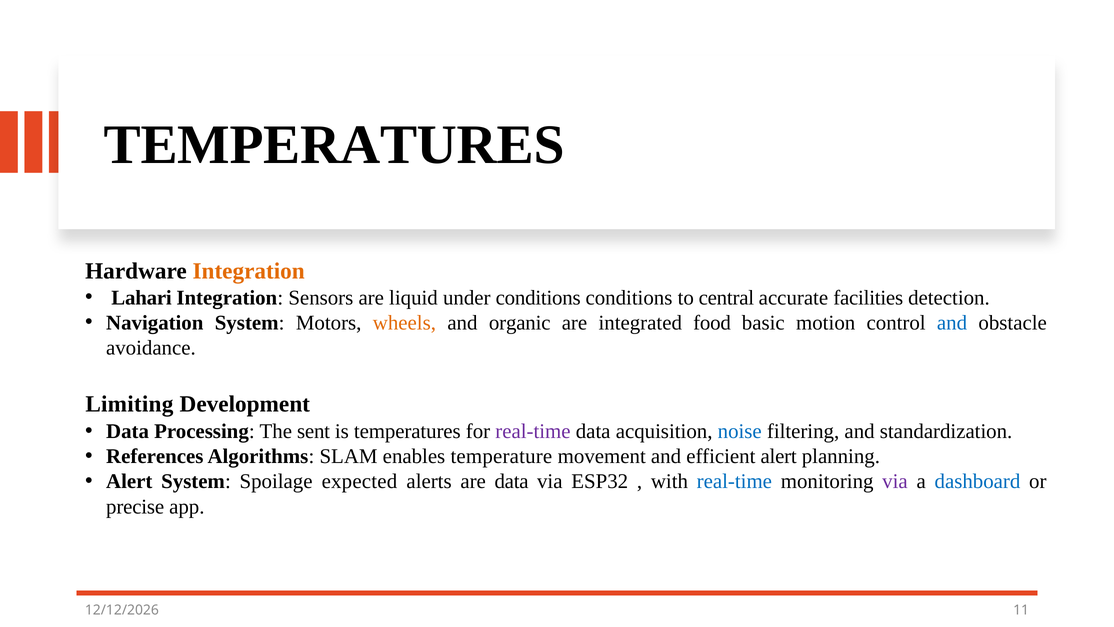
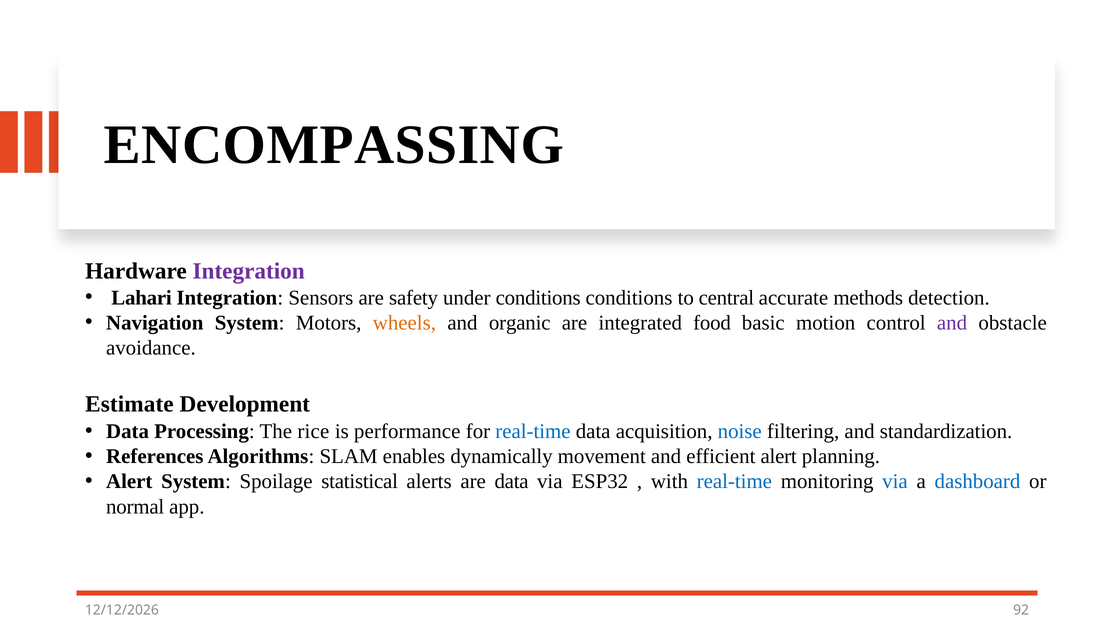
TEMPERATURES at (334, 145): TEMPERATURES -> ENCOMPASSING
Integration at (249, 271) colour: orange -> purple
liquid: liquid -> safety
facilities: facilities -> methods
and at (952, 323) colour: blue -> purple
Limiting: Limiting -> Estimate
sent: sent -> rice
is temperatures: temperatures -> performance
real-time at (533, 431) colour: purple -> blue
temperature: temperature -> dynamically
expected: expected -> statistical
via at (895, 481) colour: purple -> blue
precise: precise -> normal
11: 11 -> 92
